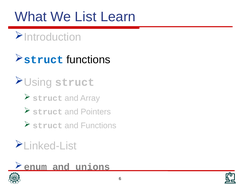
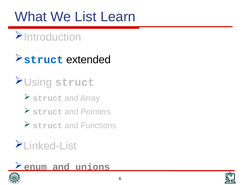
struct functions: functions -> extended
